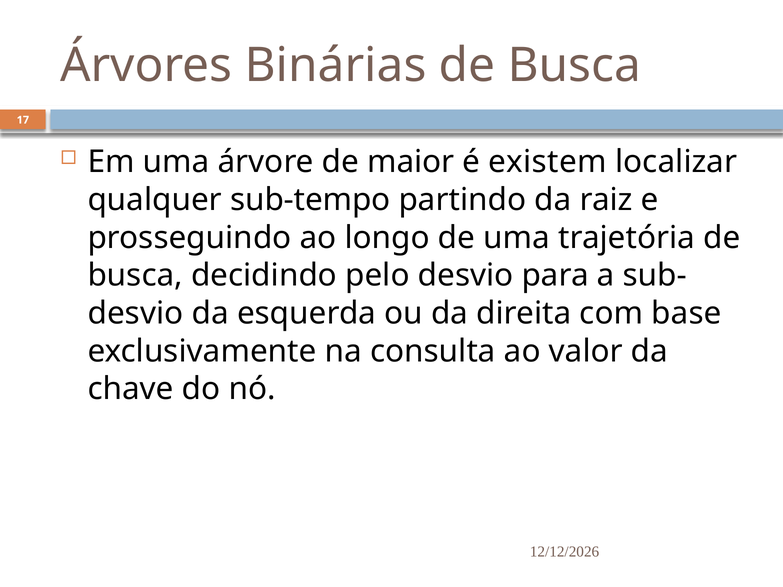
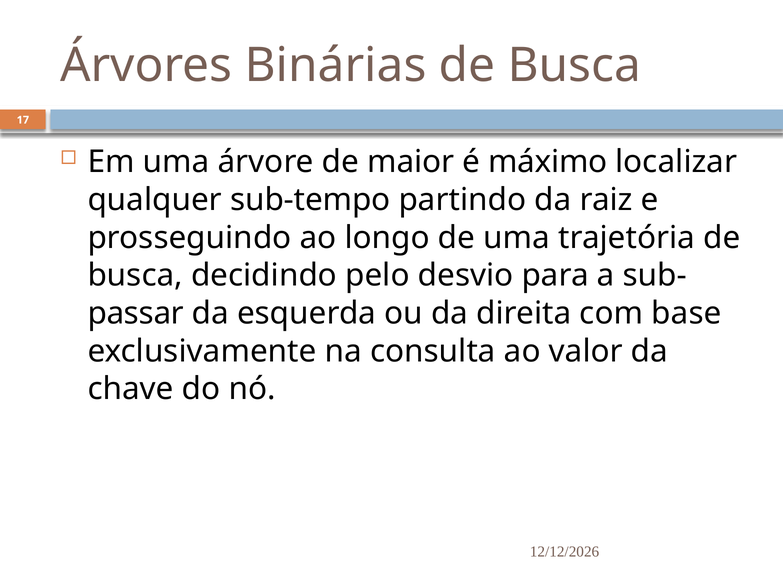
existem: existem -> máximo
desvio at (136, 313): desvio -> passar
